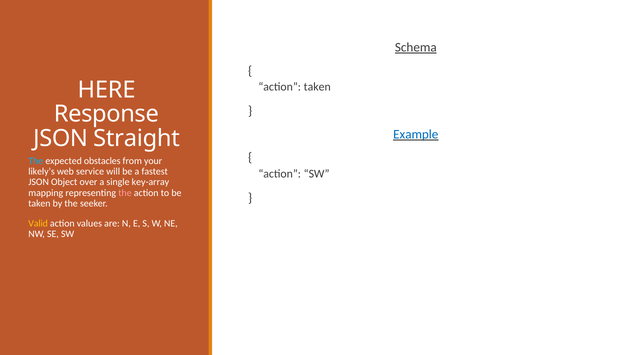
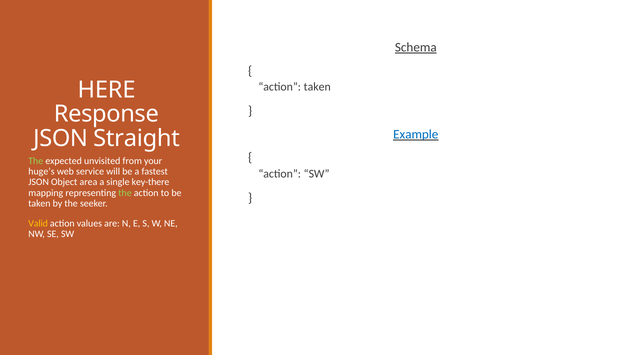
The at (36, 161) colour: light blue -> light green
obstacles: obstacles -> unvisited
likely’s: likely’s -> huge’s
over: over -> area
key-array: key-array -> key-there
the at (125, 192) colour: pink -> light green
